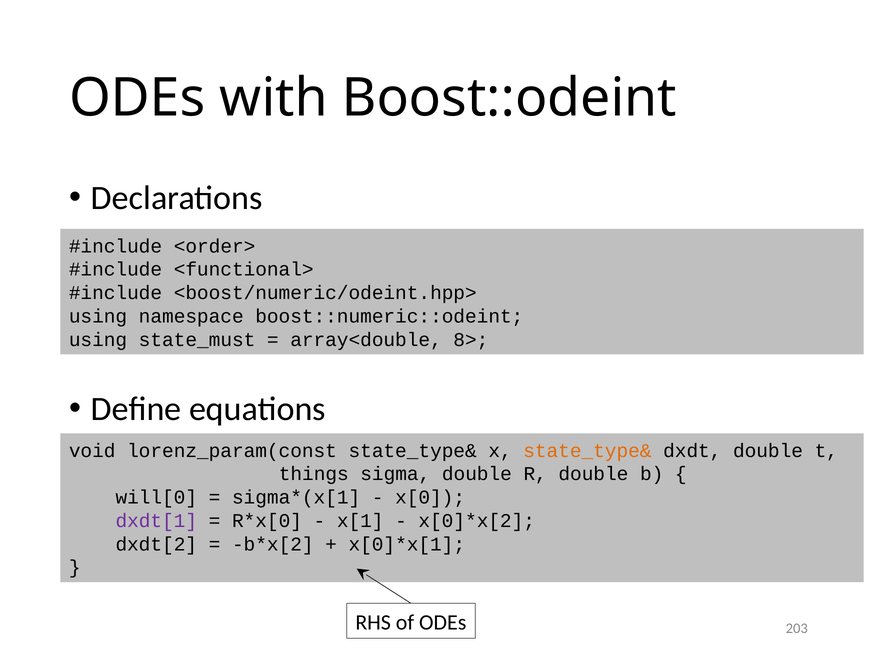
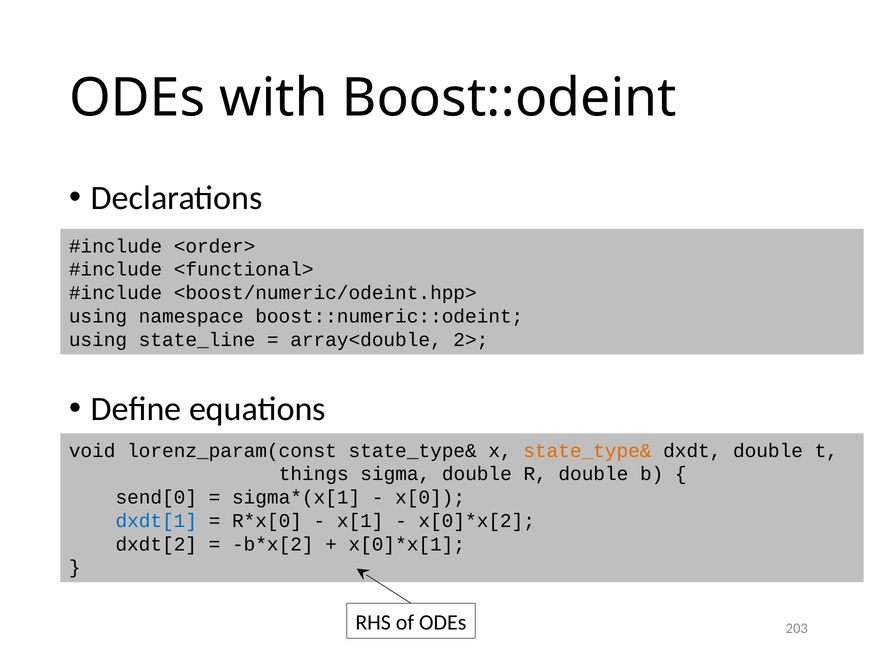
state_must: state_must -> state_line
8>: 8> -> 2>
will[0: will[0 -> send[0
dxdt[1 colour: purple -> blue
